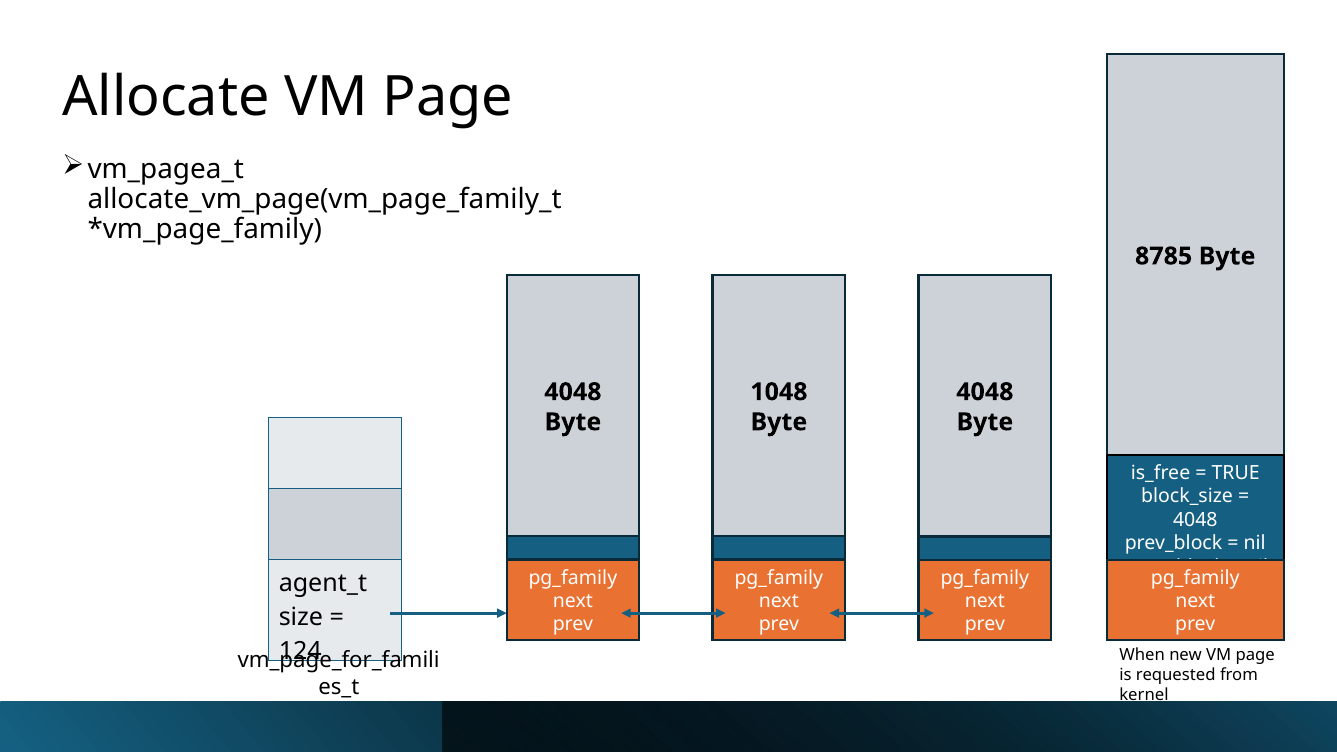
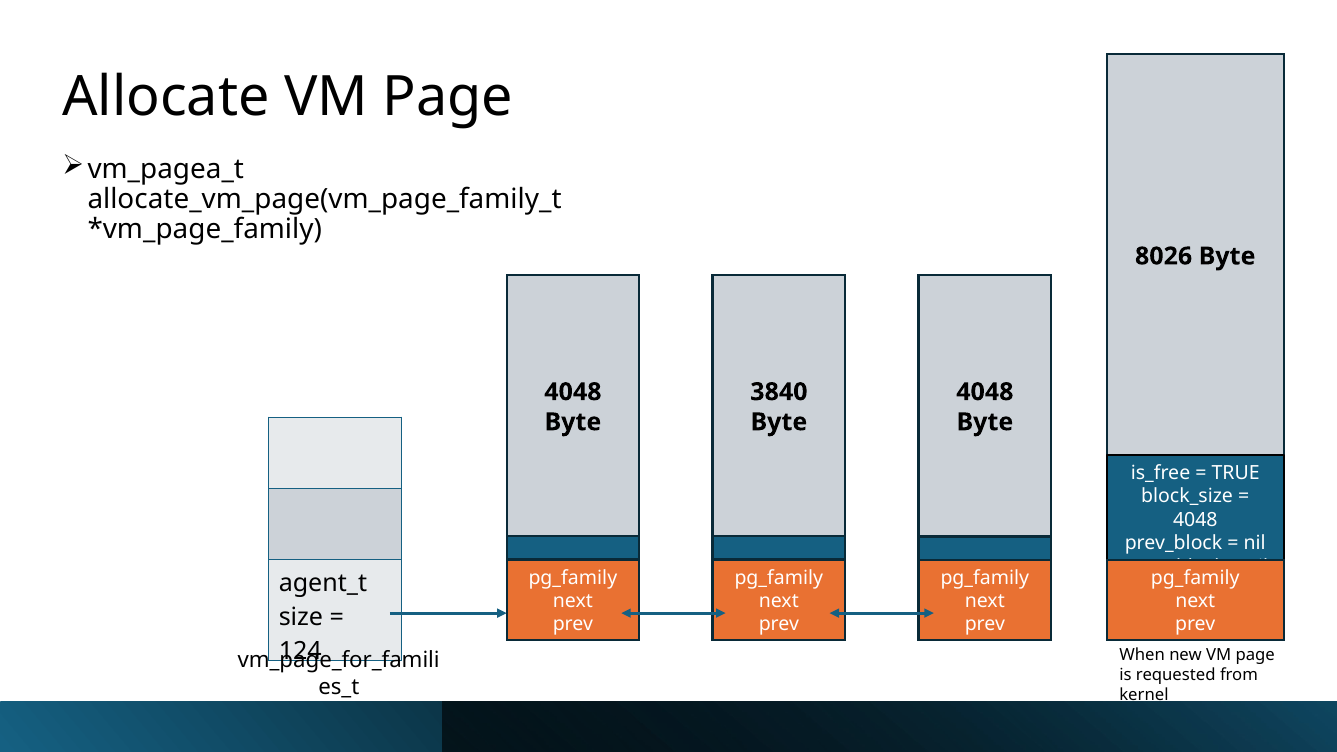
8785: 8785 -> 8026
1048: 1048 -> 3840
